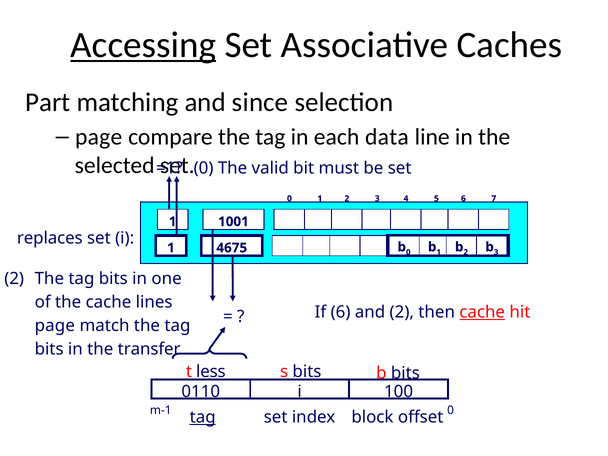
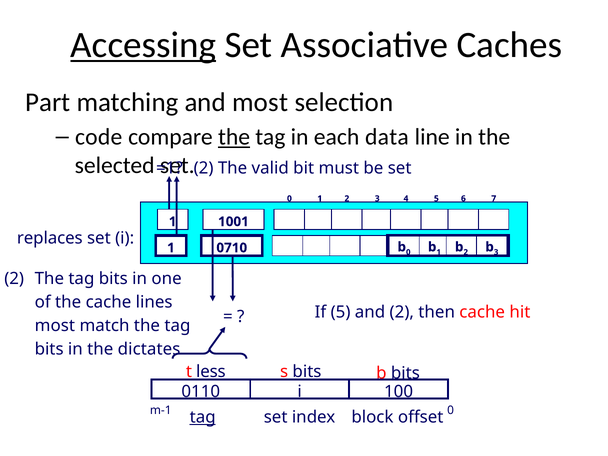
and since: since -> most
page at (99, 137): page -> code
the at (234, 137) underline: none -> present
0 at (204, 168): 0 -> 2
4675: 4675 -> 0710
If 6: 6 -> 5
cache at (482, 312) underline: present -> none
page at (55, 326): page -> most
transfer: transfer -> dictates
